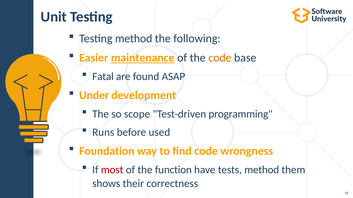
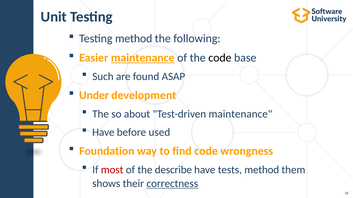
code at (220, 58) colour: orange -> black
Fatal: Fatal -> Such
scope: scope -> about
Test-driven programming: programming -> maintenance
Runs at (103, 133): Runs -> Have
function: function -> describe
correctness underline: none -> present
